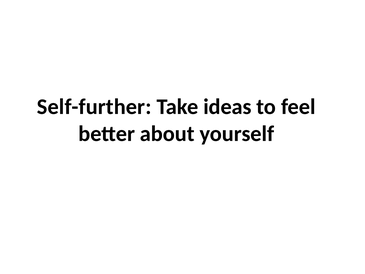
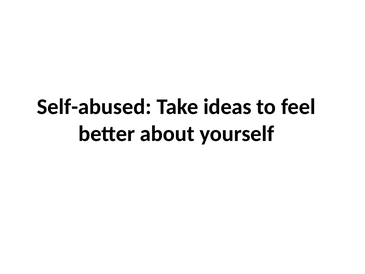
Self-further: Self-further -> Self-abused
